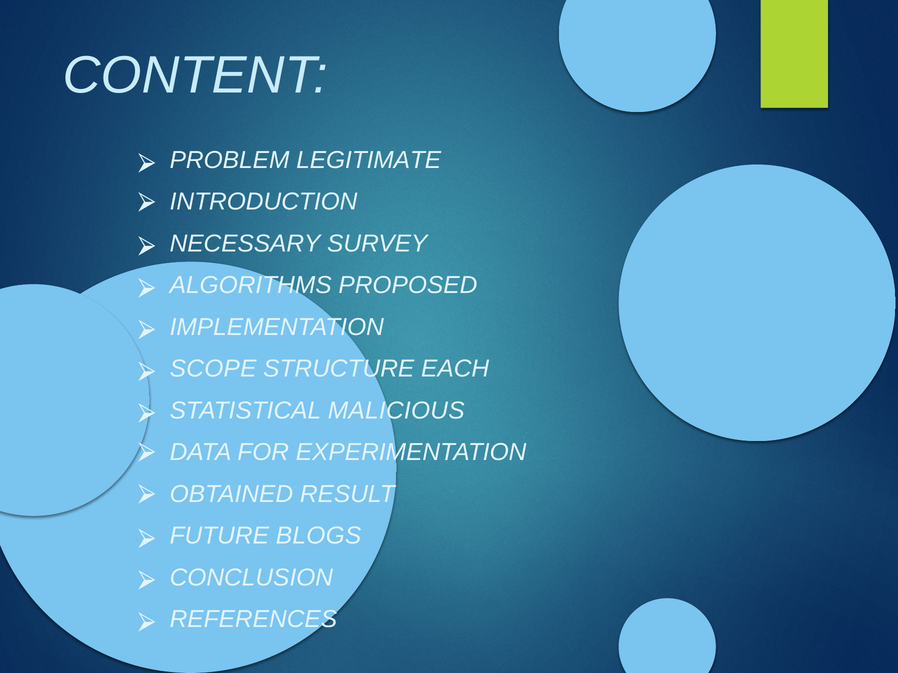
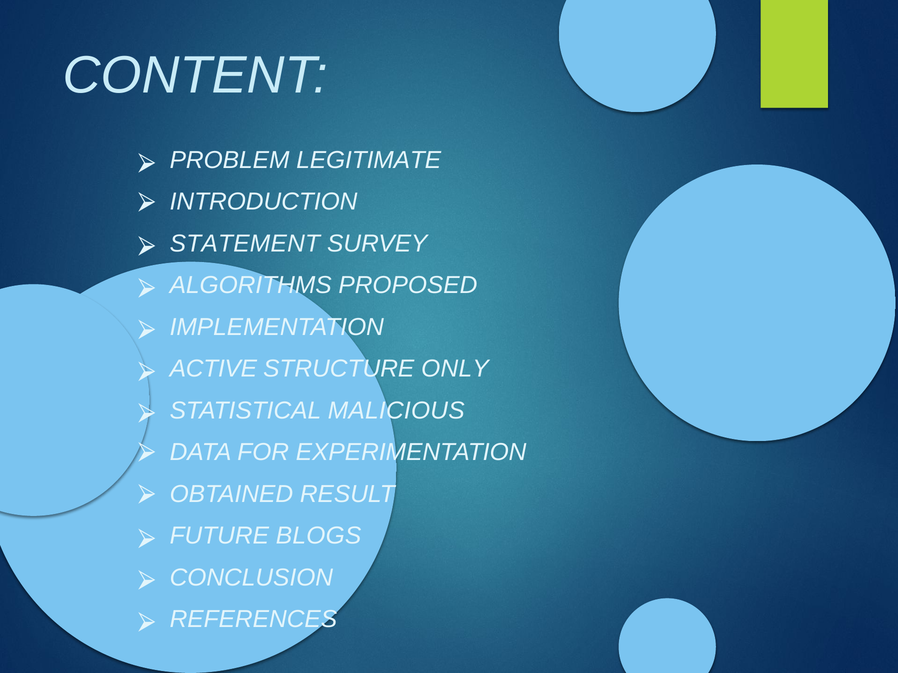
NECESSARY: NECESSARY -> STATEMENT
SCOPE: SCOPE -> ACTIVE
EACH: EACH -> ONLY
